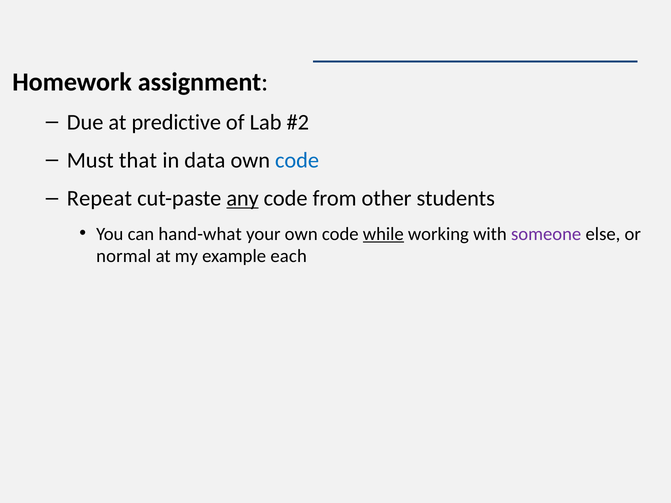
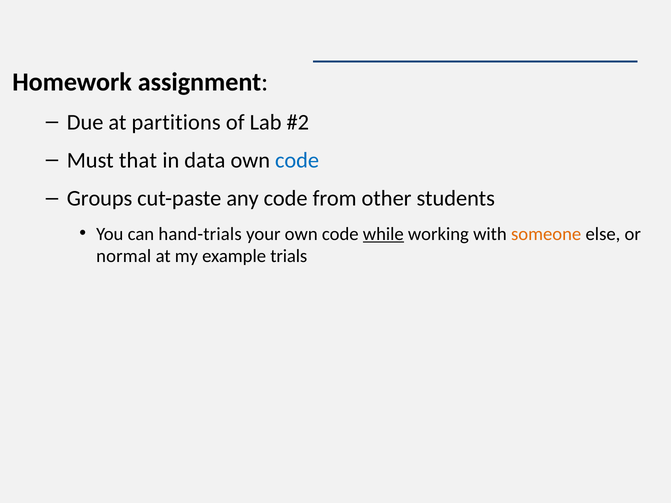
predictive: predictive -> partitions
Repeat: Repeat -> Groups
any underline: present -> none
hand-what: hand-what -> hand-trials
someone colour: purple -> orange
each: each -> trials
